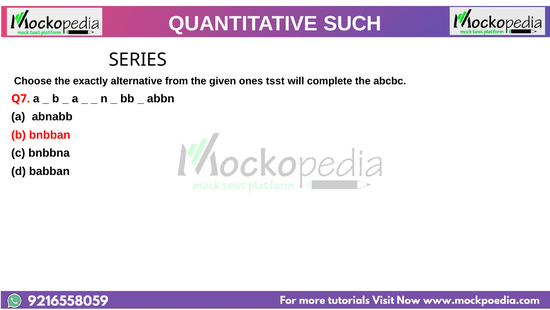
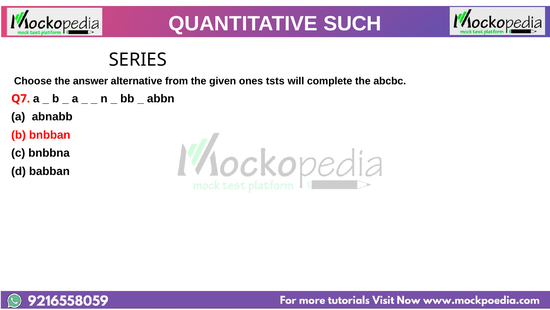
exactly: exactly -> answer
tsst: tsst -> tsts
